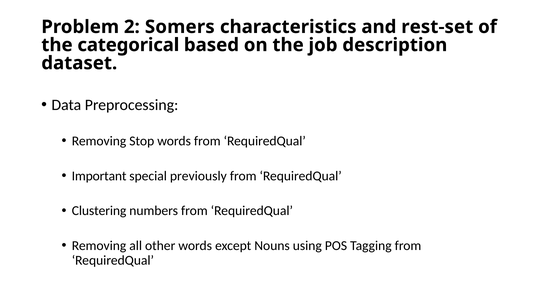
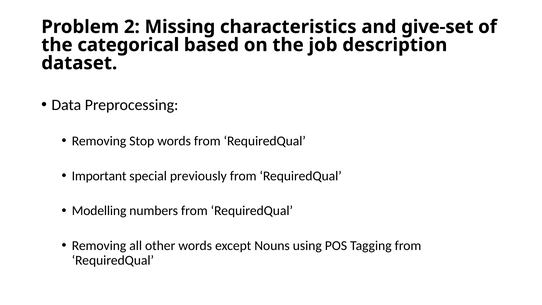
Somers: Somers -> Missing
rest-set: rest-set -> give-set
Clustering: Clustering -> Modelling
